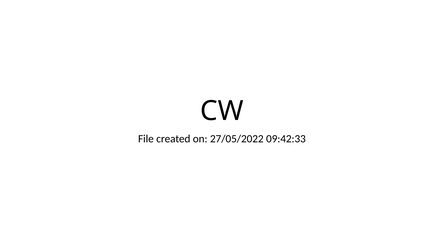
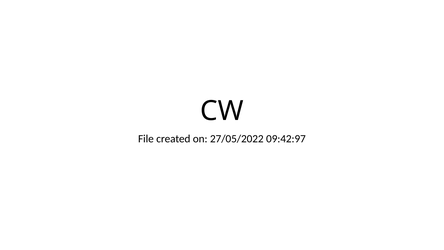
09:42:33: 09:42:33 -> 09:42:97
